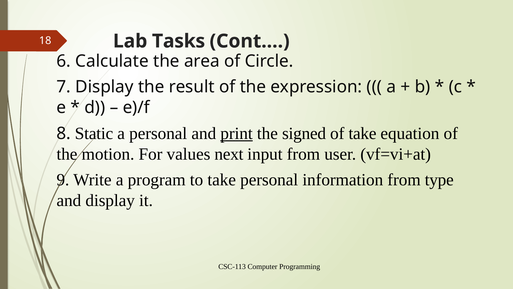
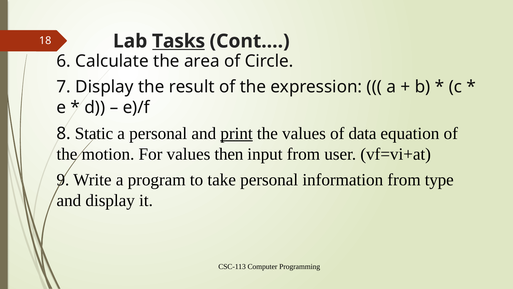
Tasks underline: none -> present
the signed: signed -> values
of take: take -> data
next: next -> then
